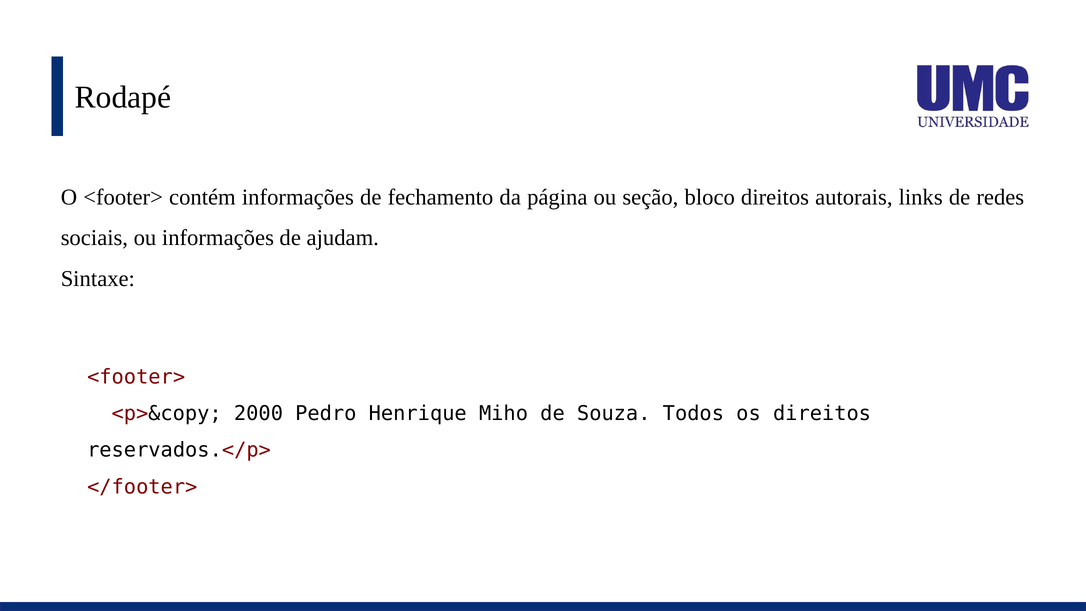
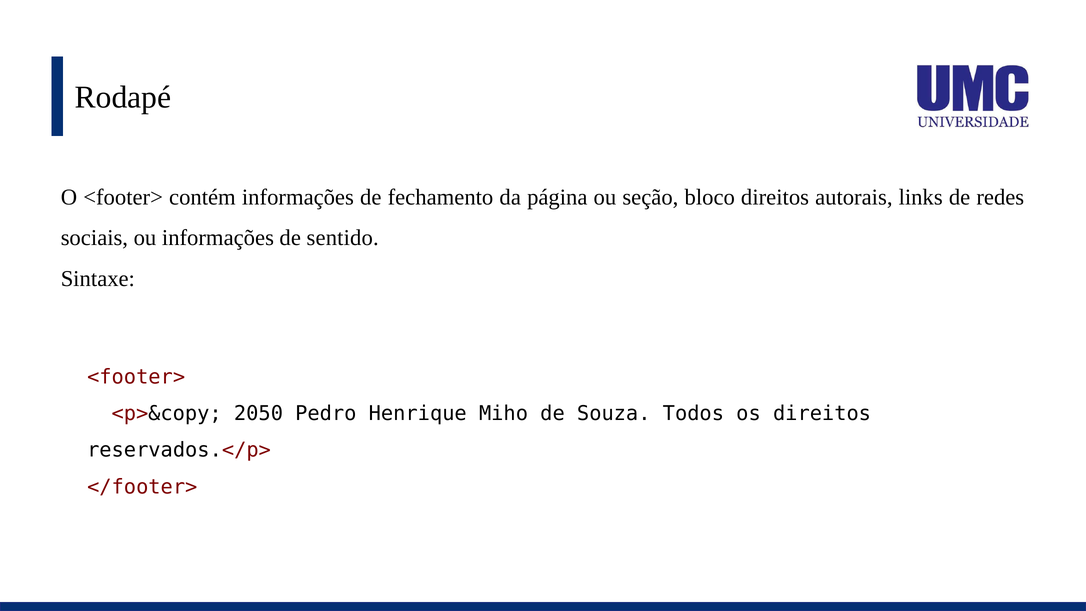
ajudam: ajudam -> sentido
2000: 2000 -> 2050
